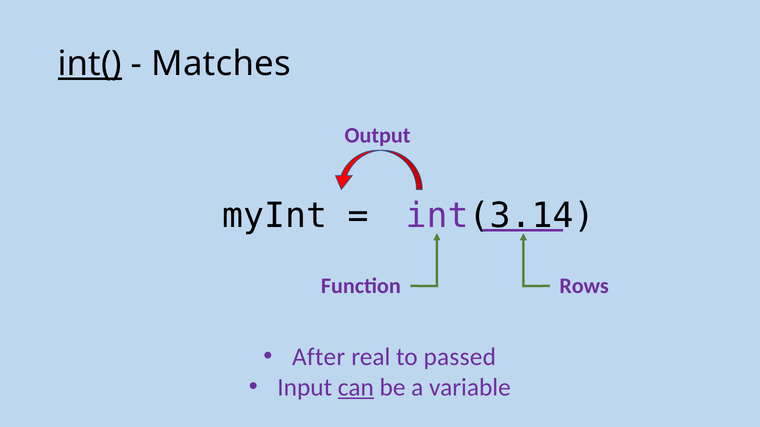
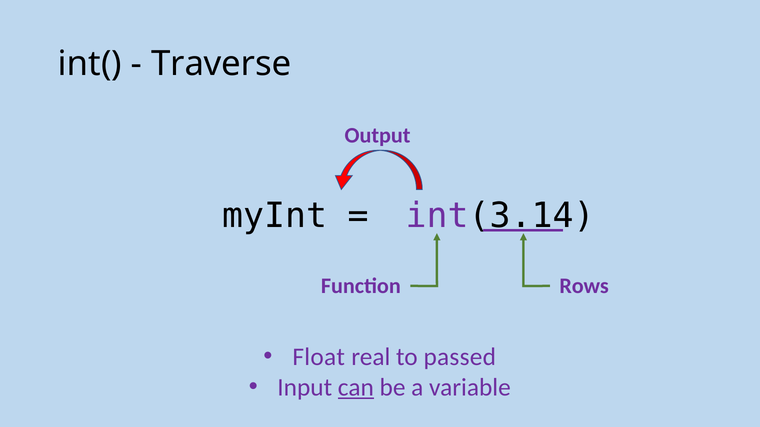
int( underline: present -> none
Matches: Matches -> Traverse
After: After -> Float
